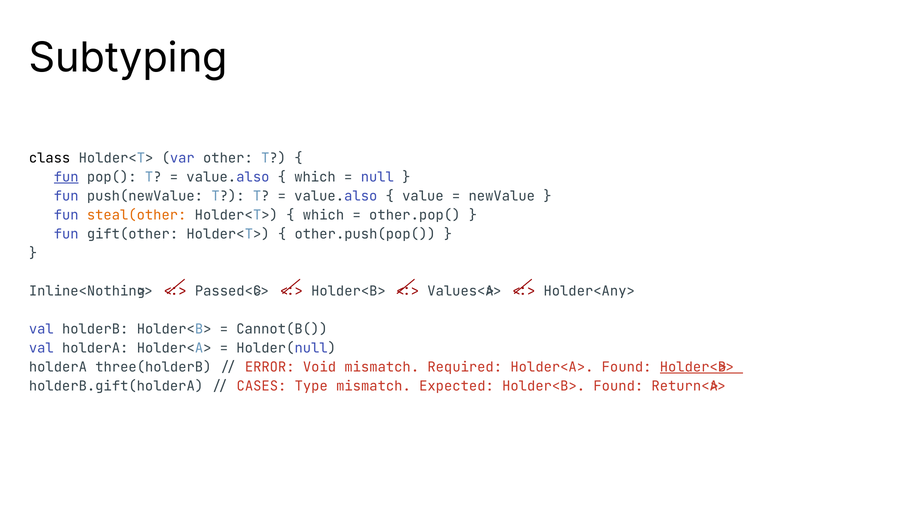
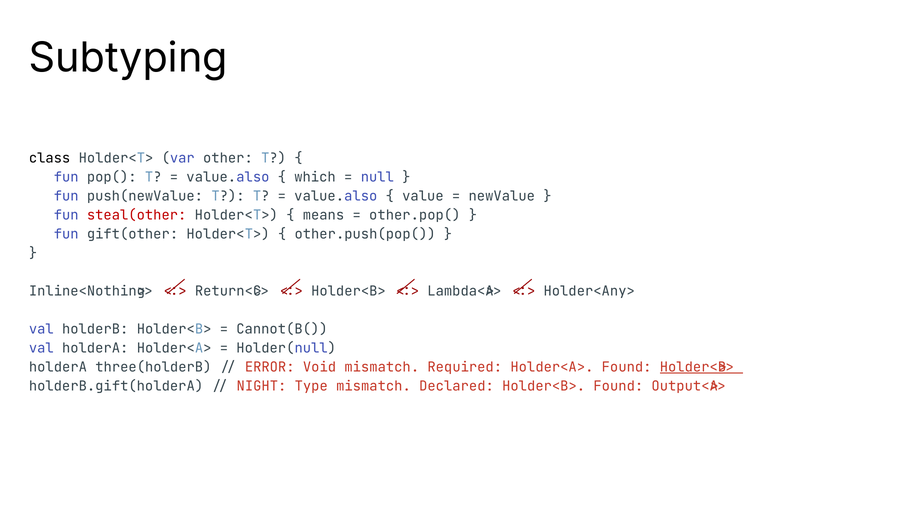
fun at (66, 177) underline: present -> none
steal(other colour: orange -> red
which at (323, 215): which -> means
Passed<C>: Passed<C> -> Return<C>
Values<A>: Values<A> -> Lambda<A>
CASES: CASES -> NIGHT
Expected: Expected -> Declared
Return<A>: Return<A> -> Output<A>
